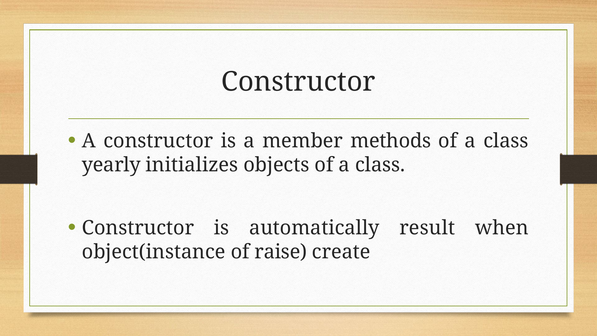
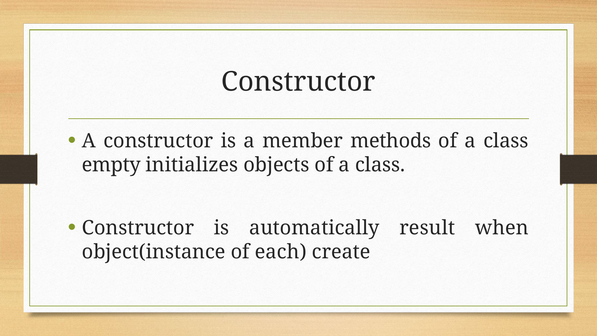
yearly: yearly -> empty
raise: raise -> each
